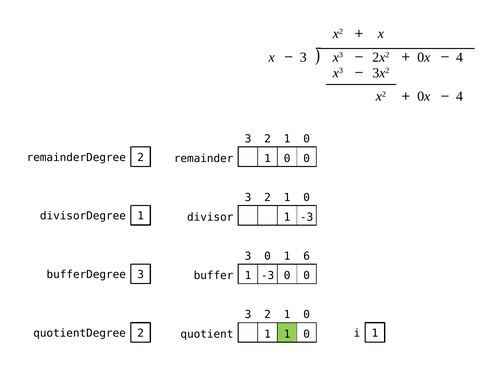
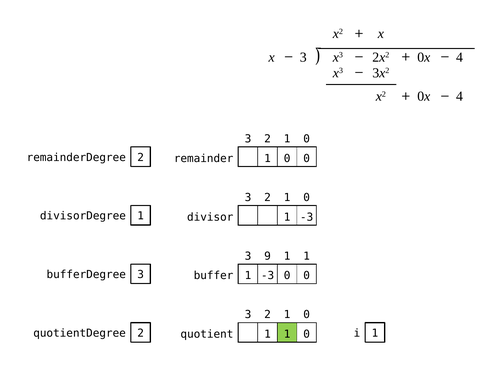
3 0: 0 -> 9
6 at (307, 256): 6 -> 1
